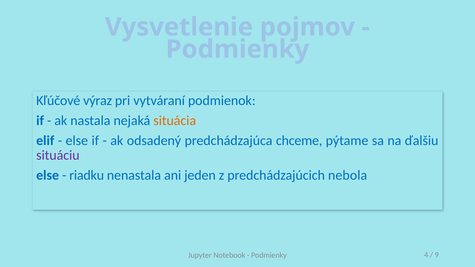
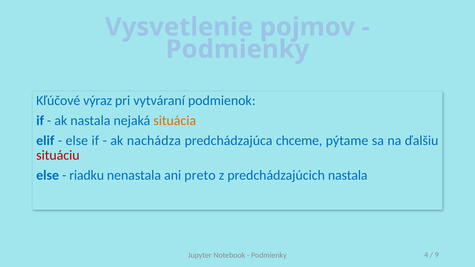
odsadený: odsadený -> nachádza
situáciu colour: purple -> red
jeden: jeden -> preto
predchádzajúcich nebola: nebola -> nastala
